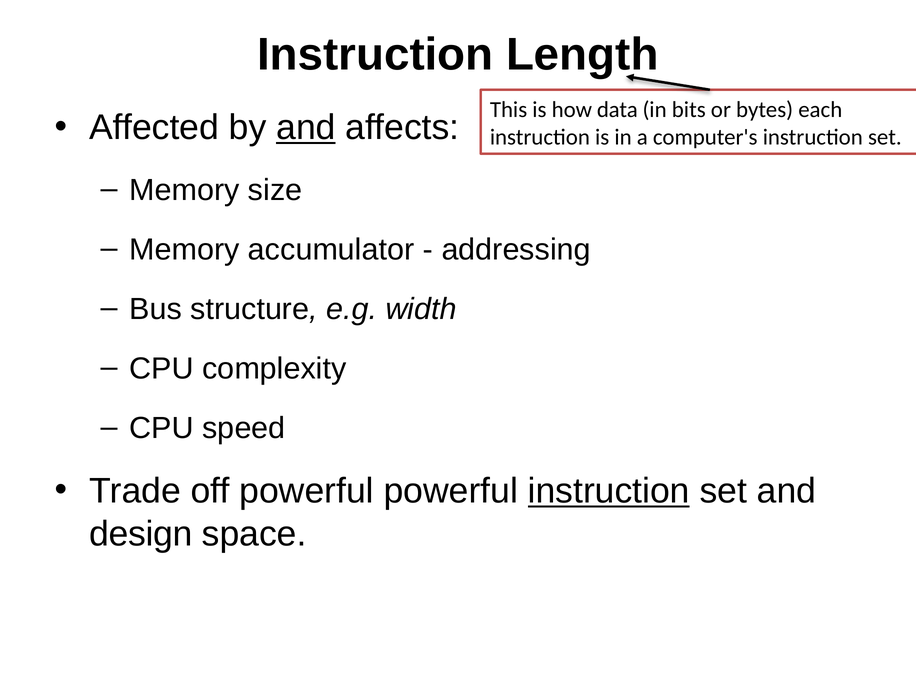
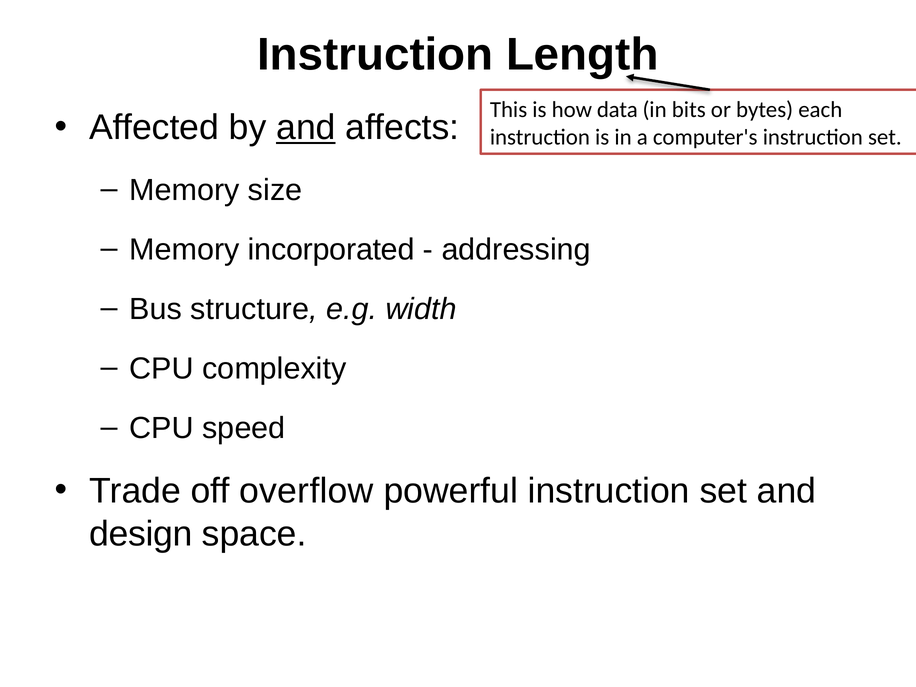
accumulator: accumulator -> incorporated
off powerful: powerful -> overflow
instruction at (609, 491) underline: present -> none
